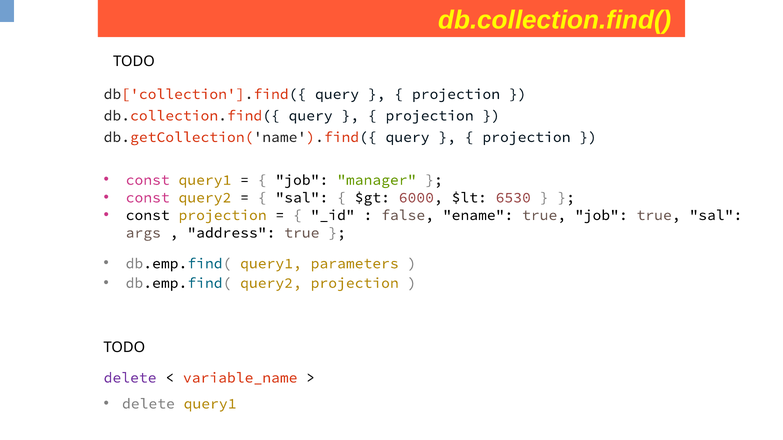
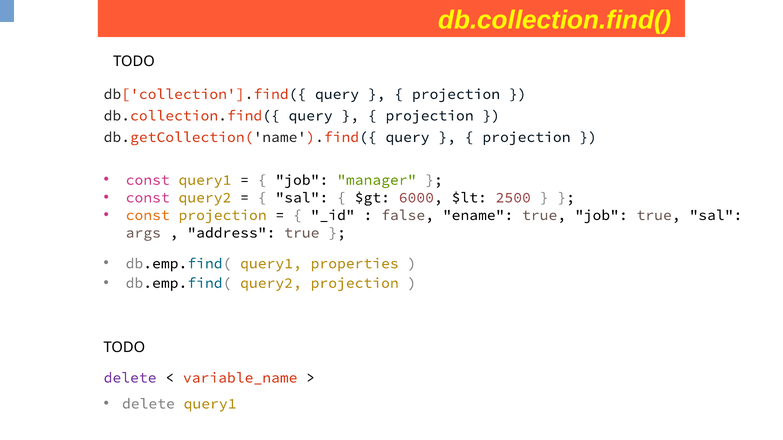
6530: 6530 -> 2500
const at (148, 215) colour: black -> orange
parameters: parameters -> properties
